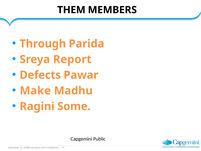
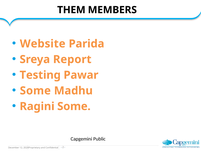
Through: Through -> Website
Defects: Defects -> Testing
Make at (35, 91): Make -> Some
